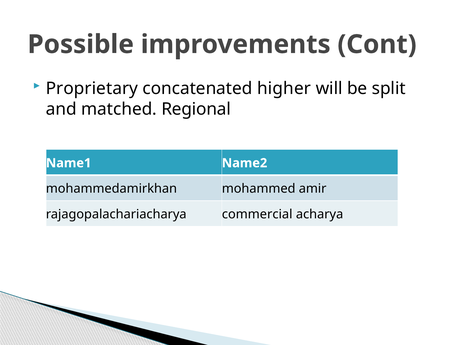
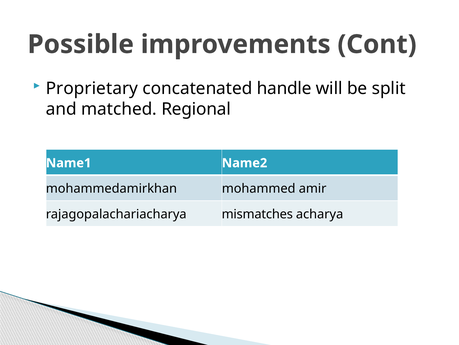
higher: higher -> handle
commercial: commercial -> mismatches
